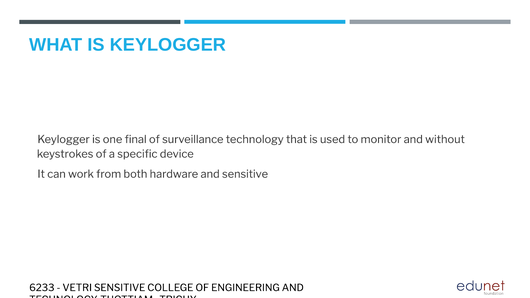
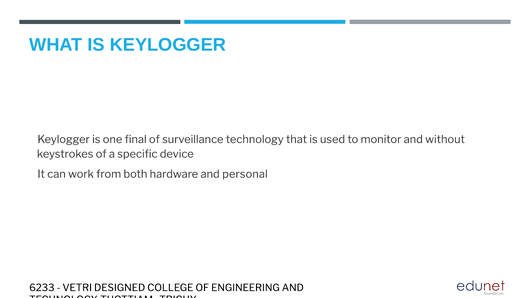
and sensitive: sensitive -> personal
VETRI SENSITIVE: SENSITIVE -> DESIGNED
